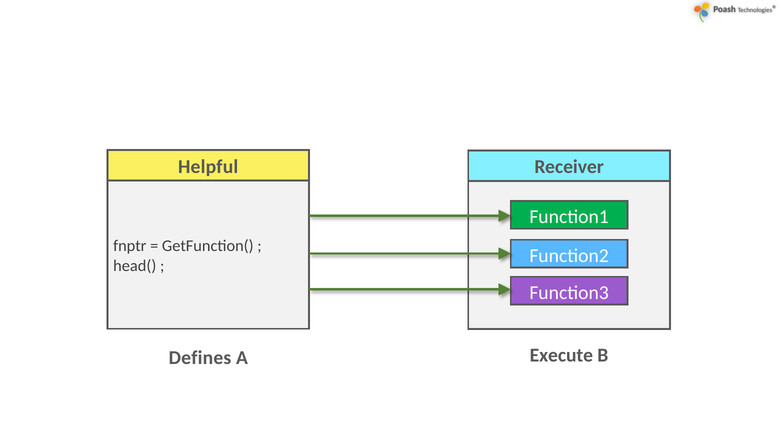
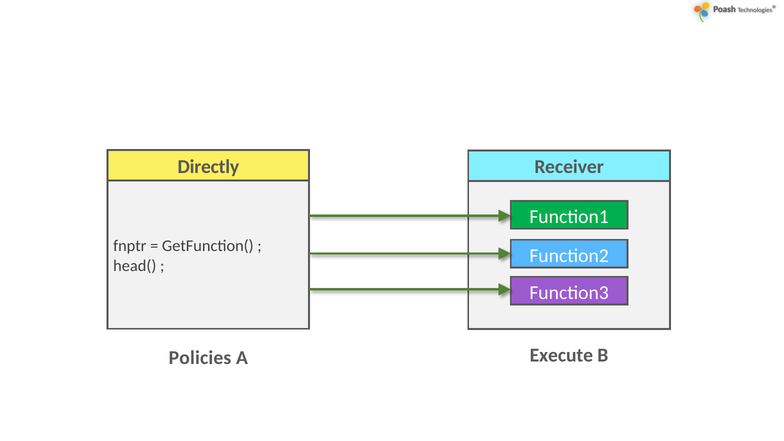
Helpful: Helpful -> Directly
Defines: Defines -> Policies
